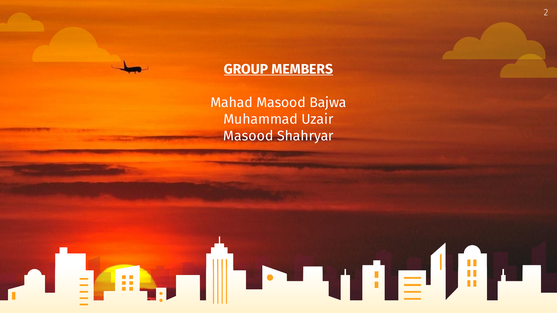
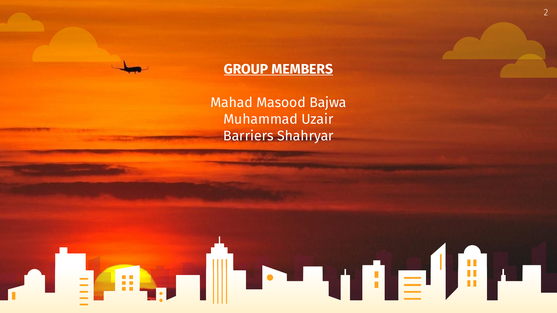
Masood at (248, 136): Masood -> Barriers
